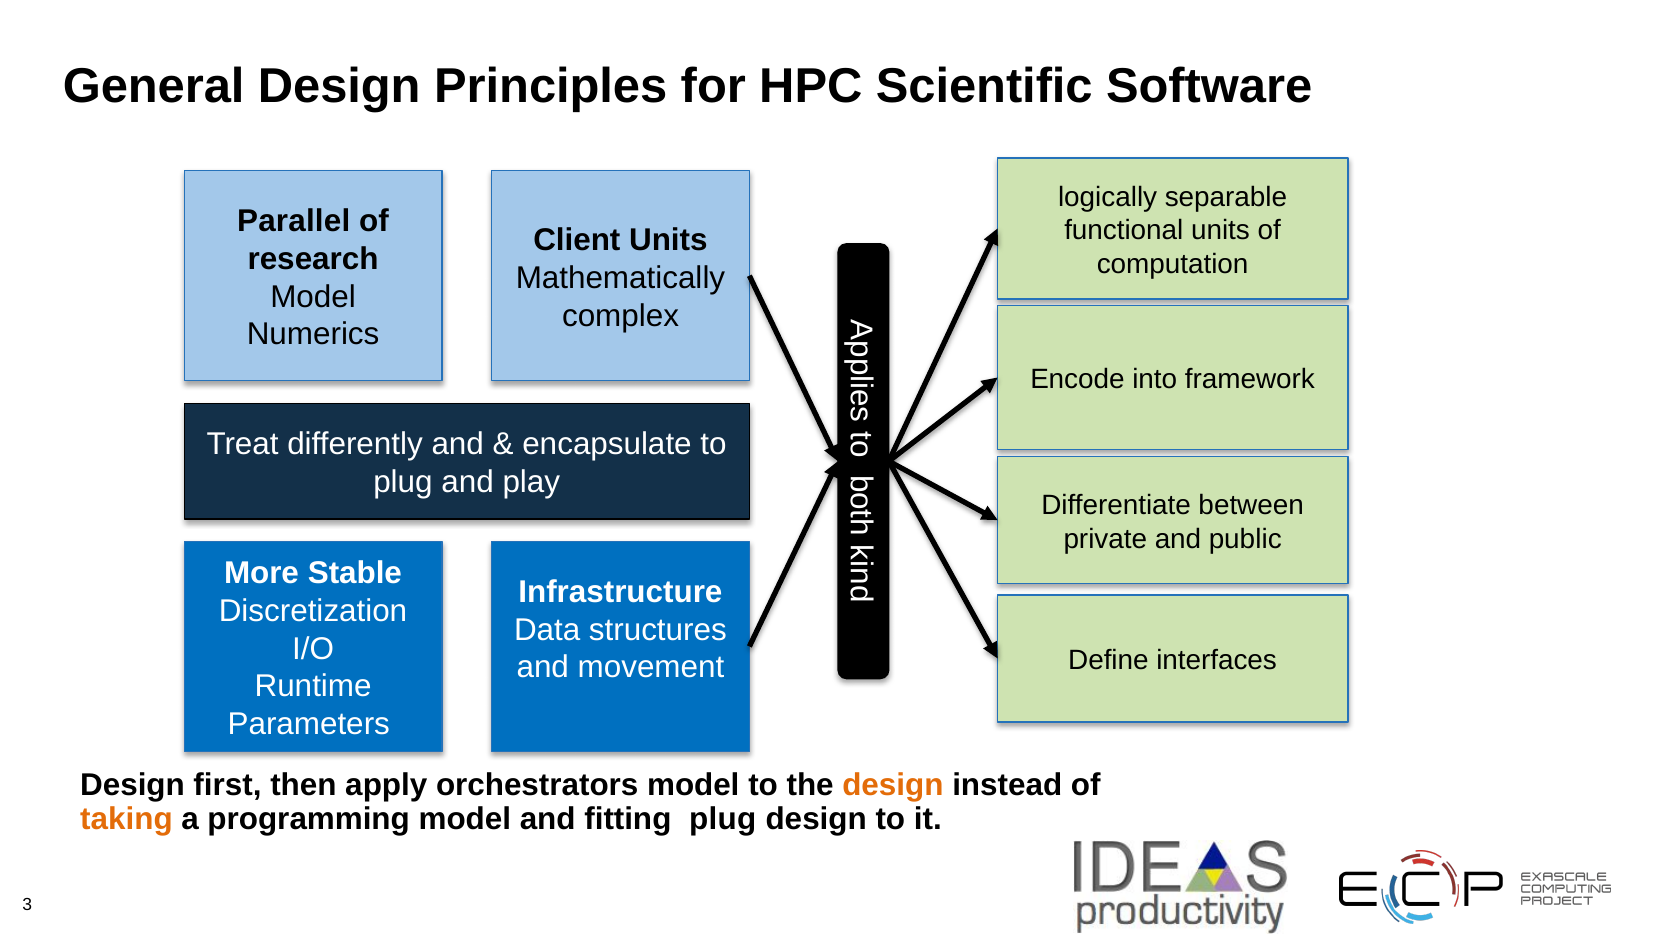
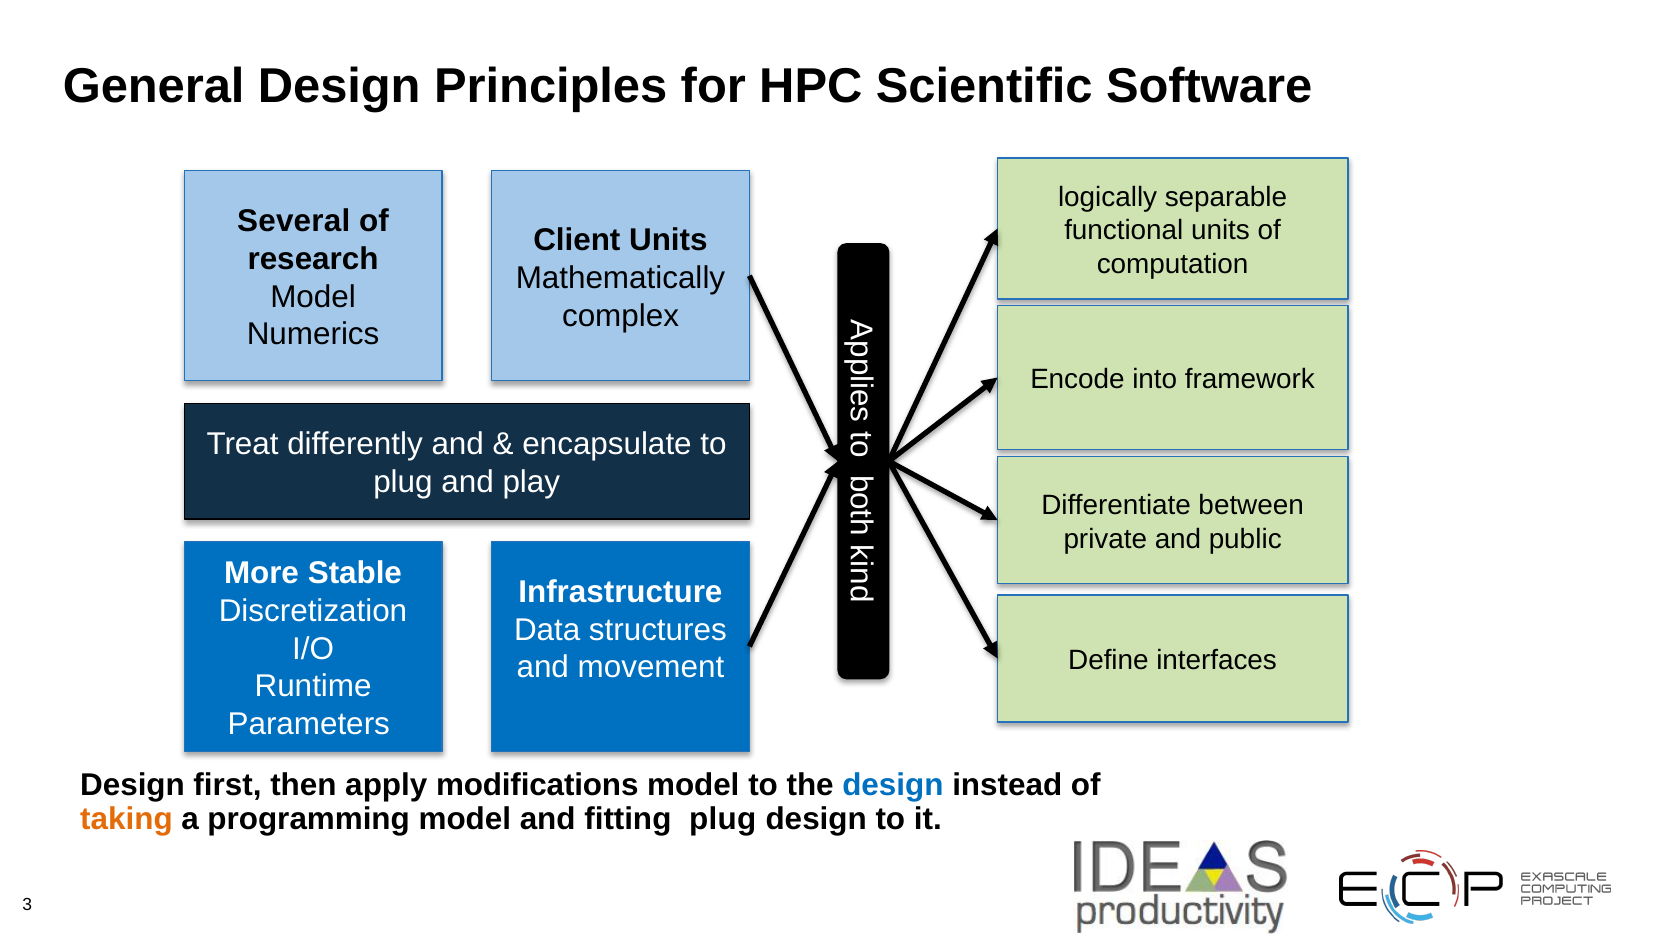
Parallel: Parallel -> Several
orchestrators: orchestrators -> modifications
design at (893, 785) colour: orange -> blue
